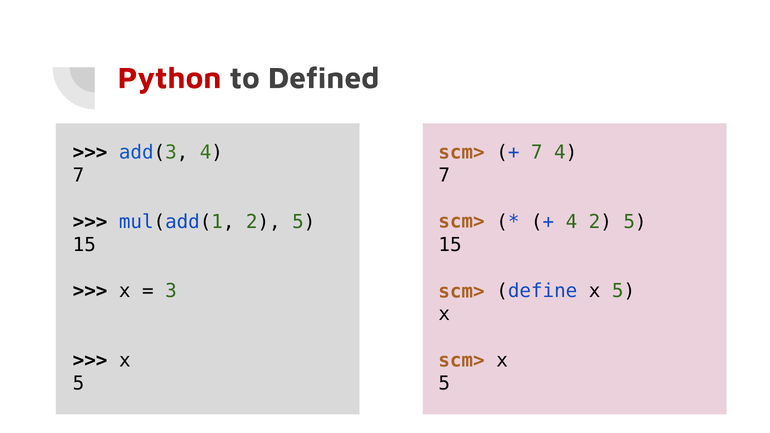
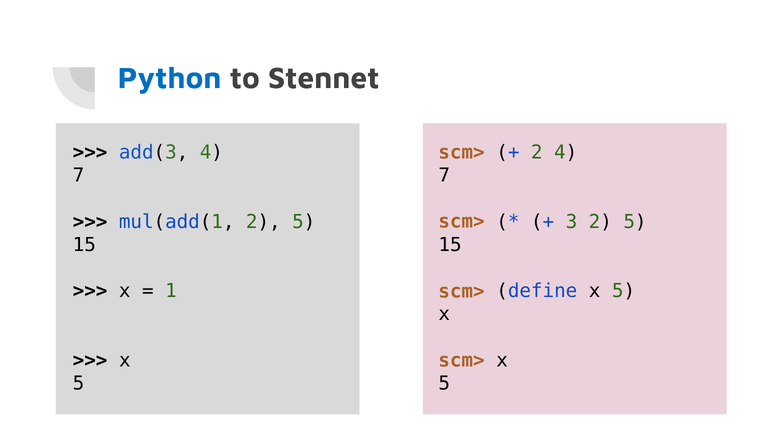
Python colour: red -> blue
Defined: Defined -> Stennet
7 at (537, 152): 7 -> 2
4 at (571, 222): 4 -> 3
3: 3 -> 1
